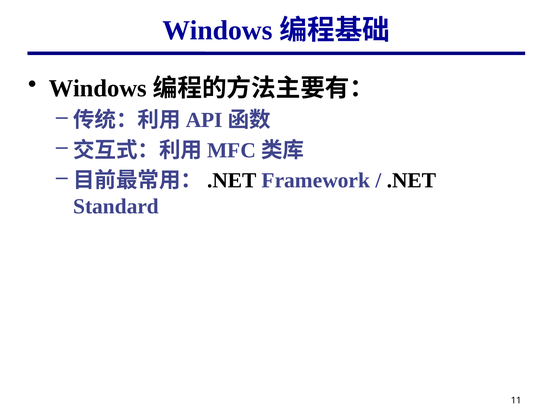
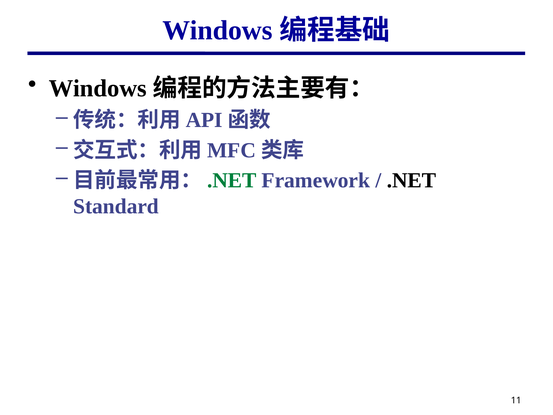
.NET at (232, 180) colour: black -> green
